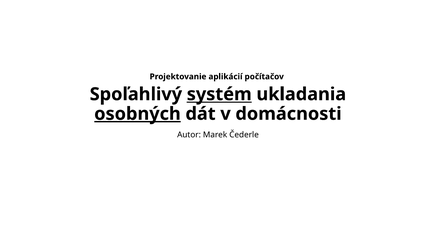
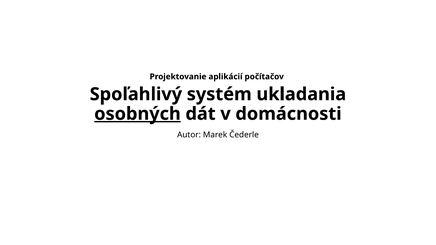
systém underline: present -> none
